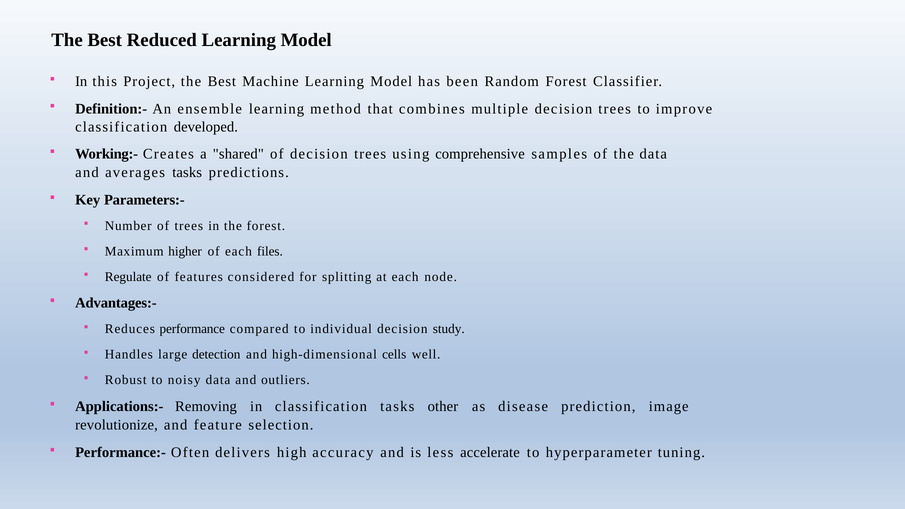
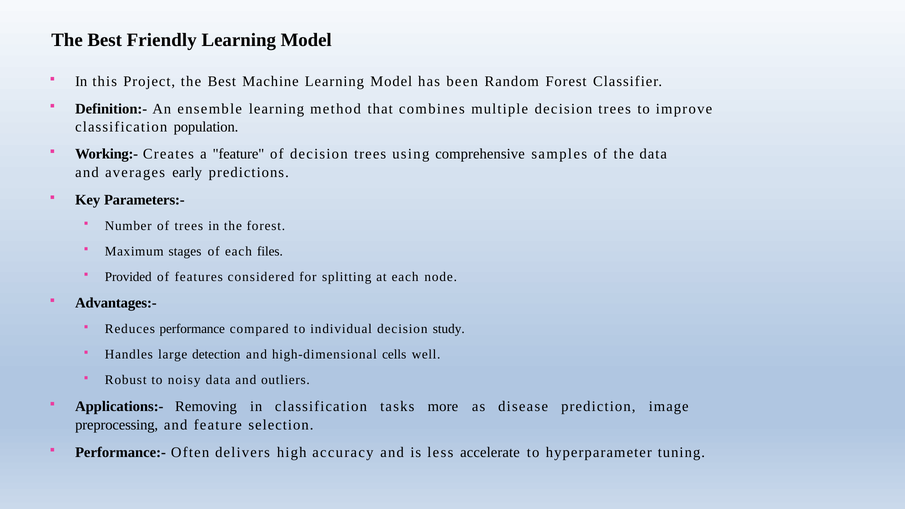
Reduced: Reduced -> Friendly
developed: developed -> population
a shared: shared -> feature
averages tasks: tasks -> early
higher: higher -> stages
Regulate: Regulate -> Provided
other: other -> more
revolutionize: revolutionize -> preprocessing
